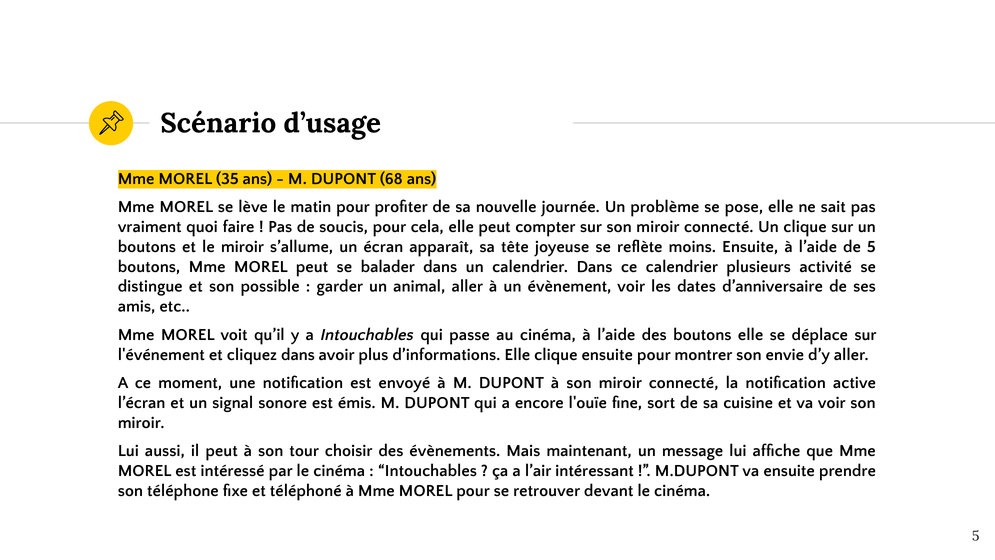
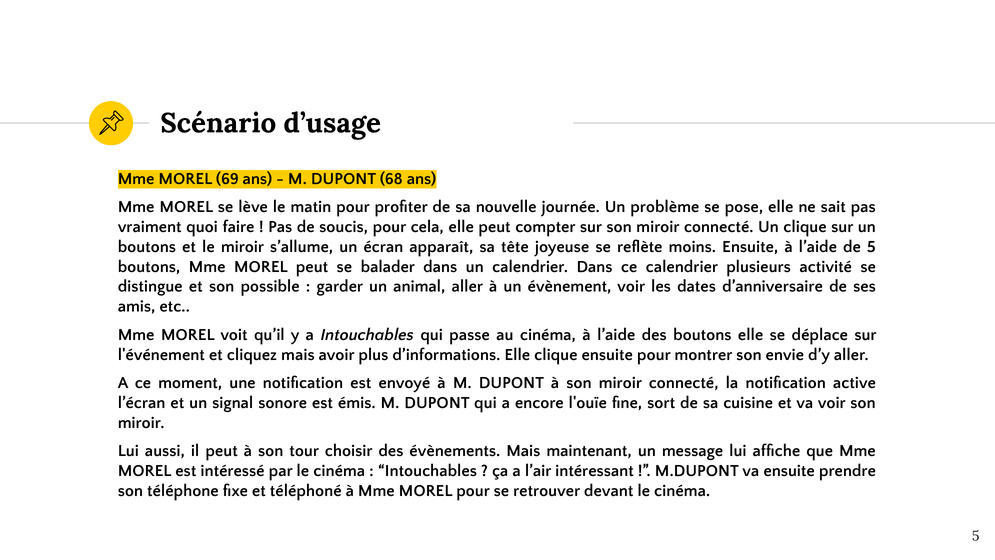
35: 35 -> 69
cliquez dans: dans -> mais
